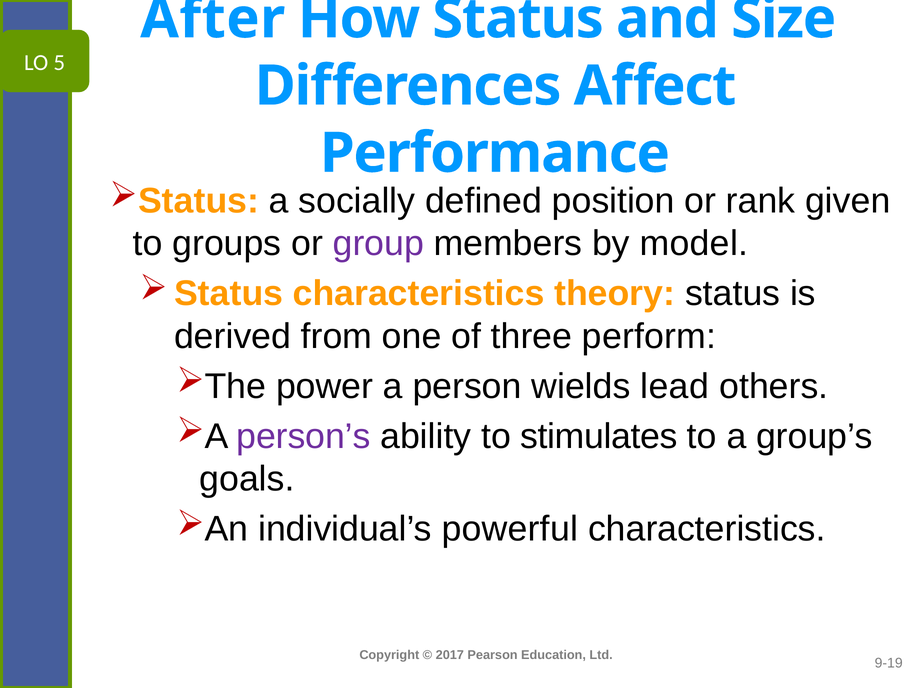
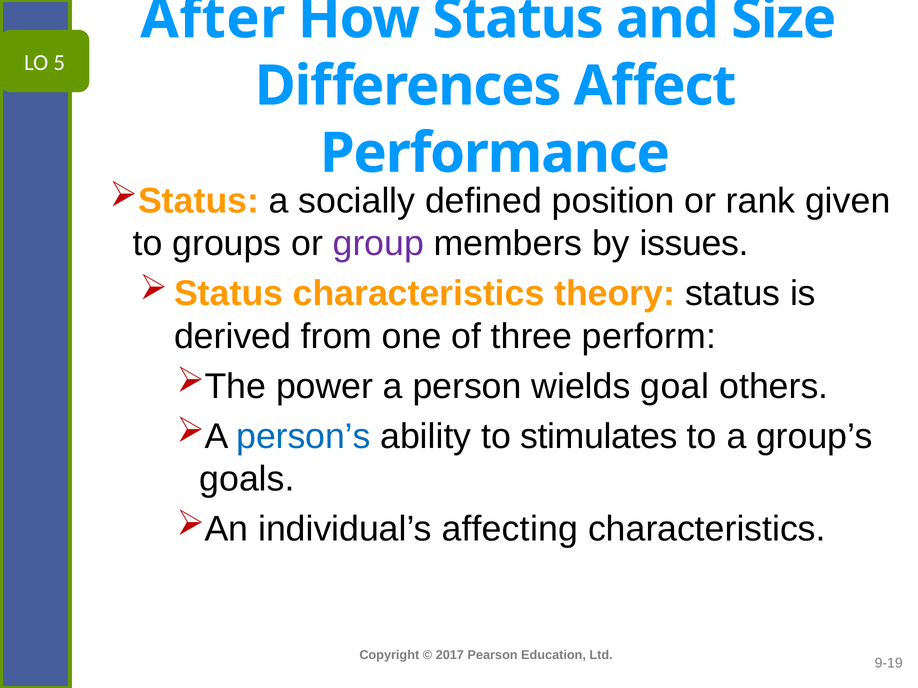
model: model -> issues
lead: lead -> goal
person’s colour: purple -> blue
powerful: powerful -> affecting
